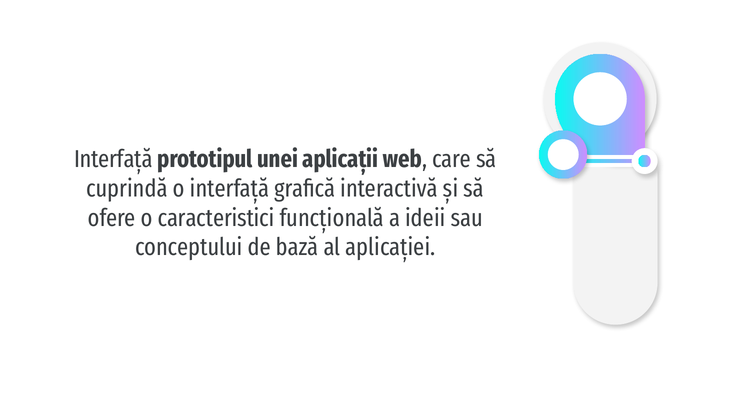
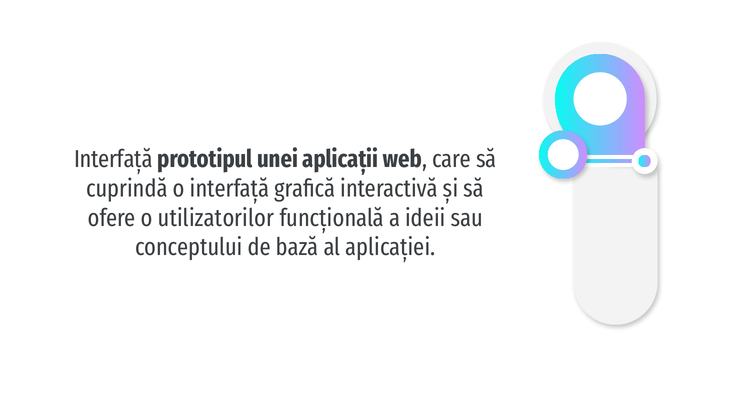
caracteristici: caracteristici -> utilizatorilor
